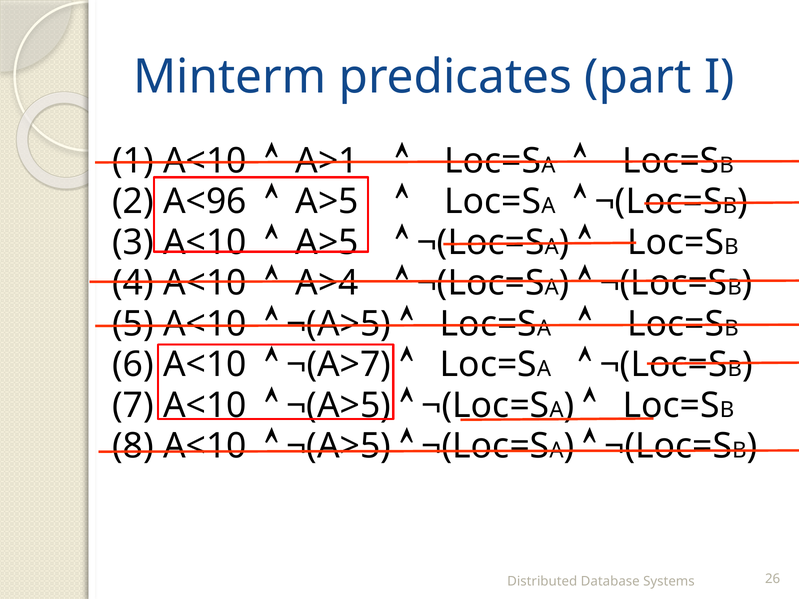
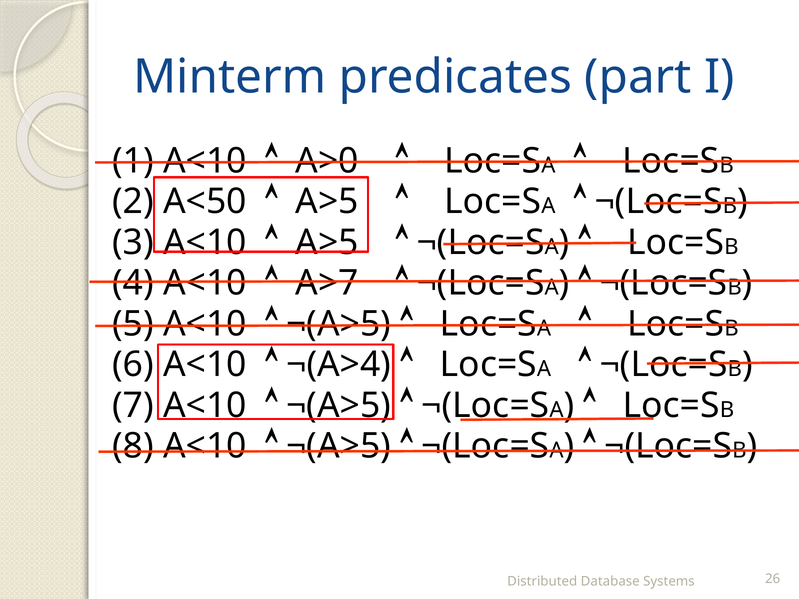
A>1: A>1 -> A>0
A<96: A<96 -> A<50
A>4: A>4 -> A>7
¬(A>7: ¬(A>7 -> ¬(A>4
